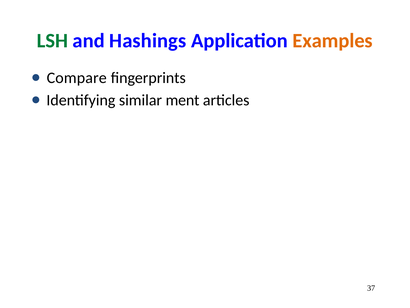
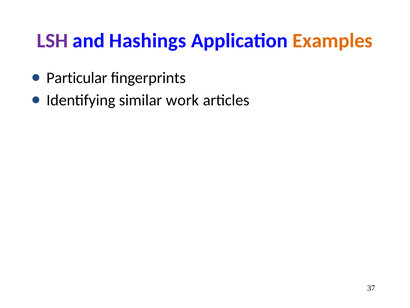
LSH colour: green -> purple
Compare: Compare -> Particular
ment: ment -> work
